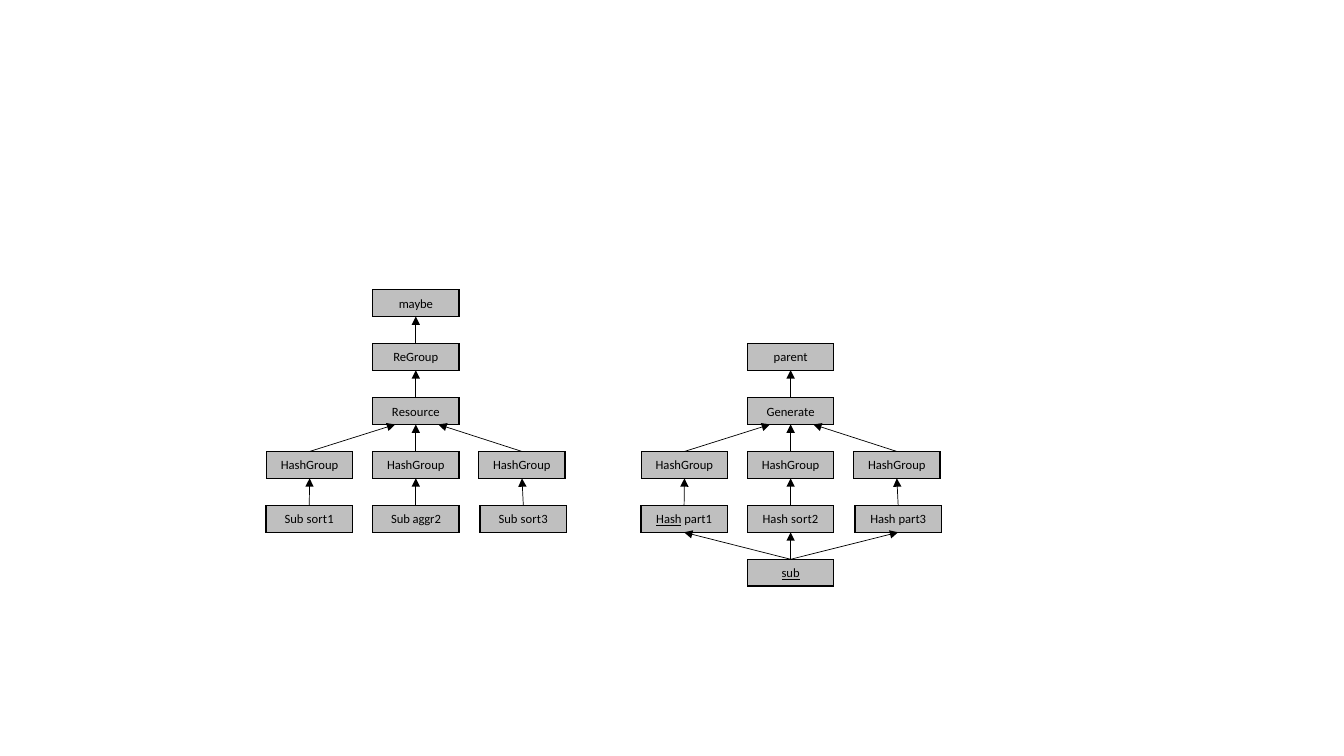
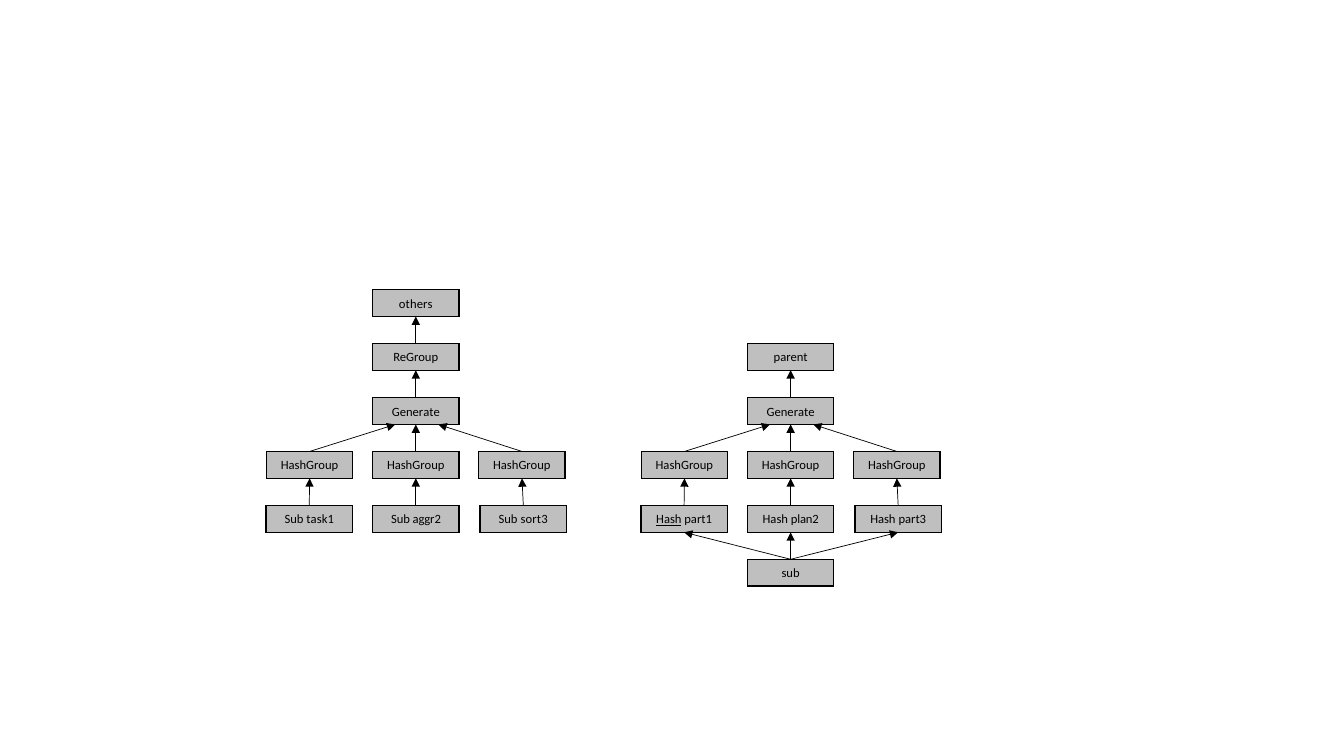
maybe: maybe -> others
Resource at (416, 412): Resource -> Generate
sort1: sort1 -> task1
sort2: sort2 -> plan2
sub at (791, 574) underline: present -> none
